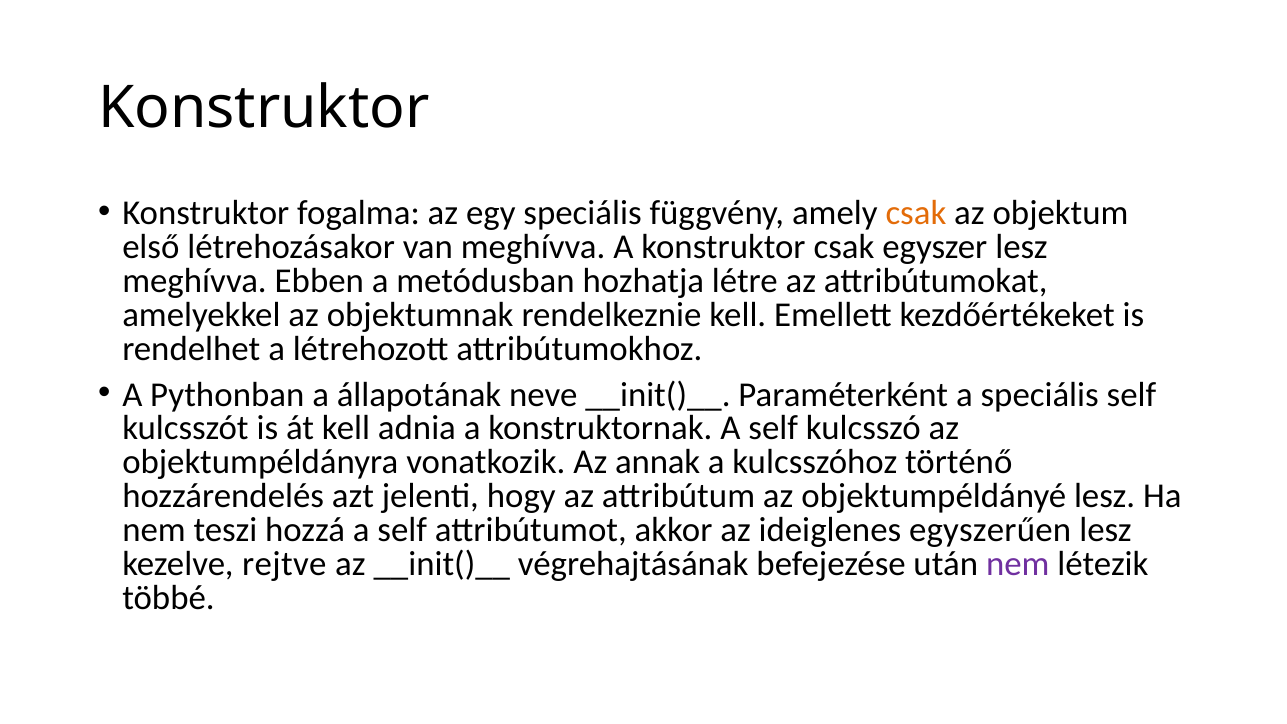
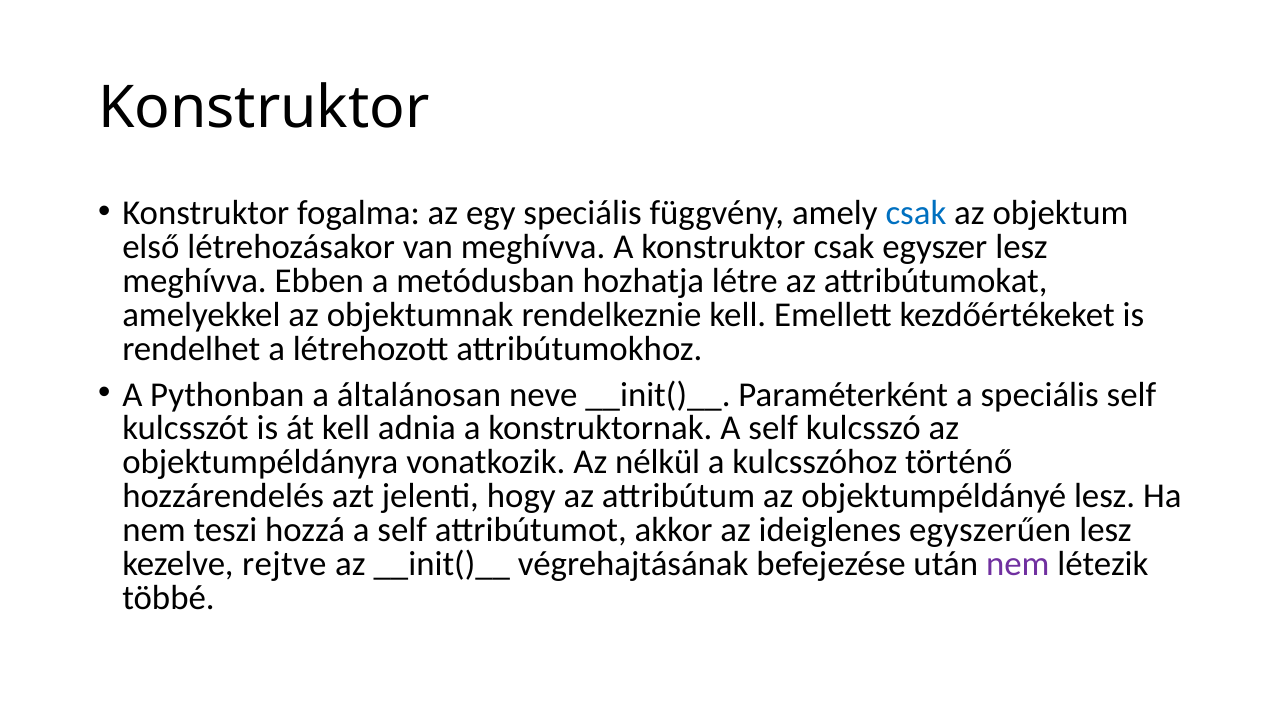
csak at (916, 213) colour: orange -> blue
állapotának: állapotának -> általánosan
annak: annak -> nélkül
